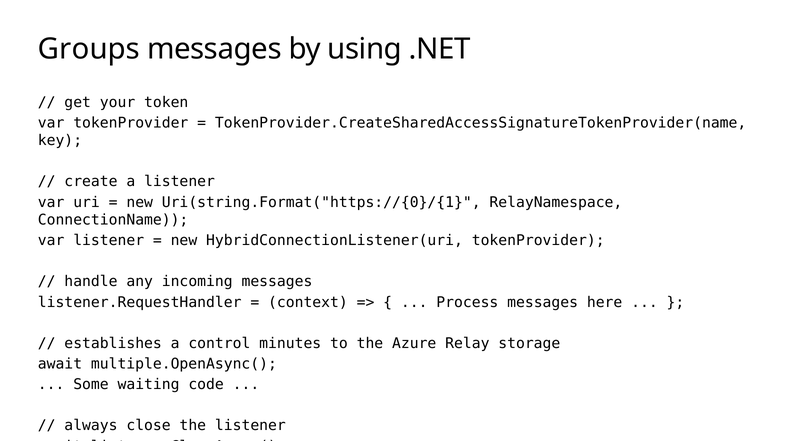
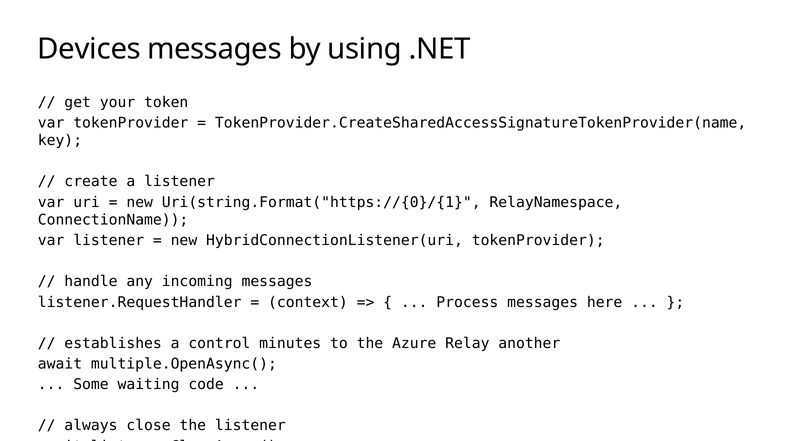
Groups: Groups -> Devices
storage: storage -> another
